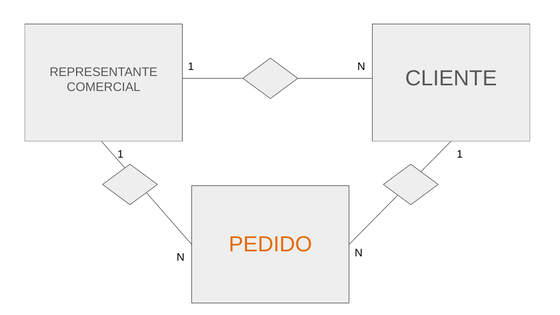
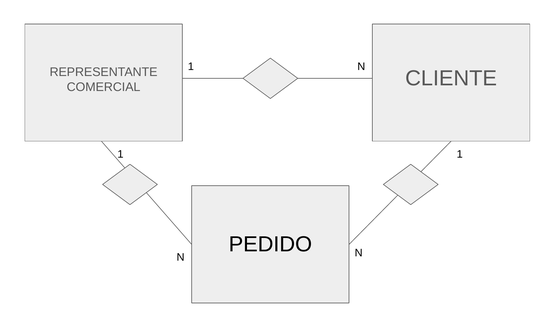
PEDIDO colour: orange -> black
